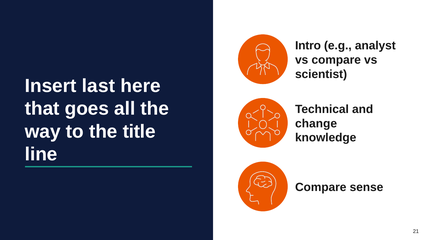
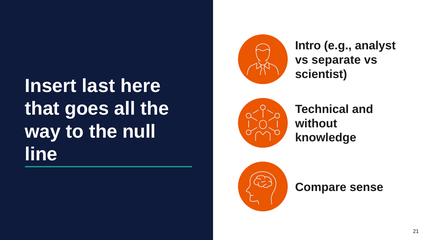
vs compare: compare -> separate
change: change -> without
title: title -> null
